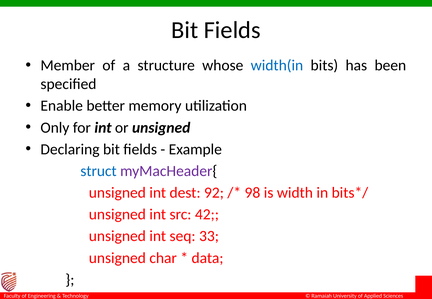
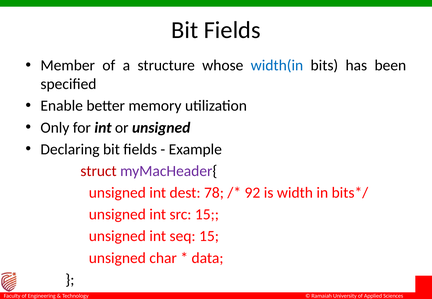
struct colour: blue -> red
92: 92 -> 78
98: 98 -> 92
src 42: 42 -> 15
seq 33: 33 -> 15
